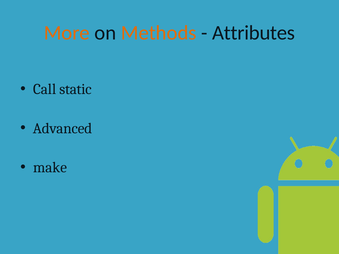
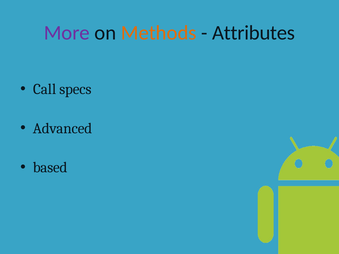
More colour: orange -> purple
static: static -> specs
make: make -> based
